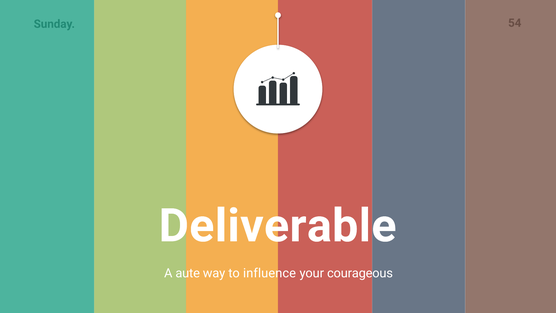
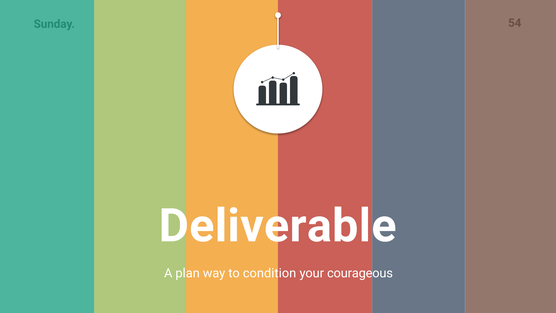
aute: aute -> plan
influence: influence -> condition
